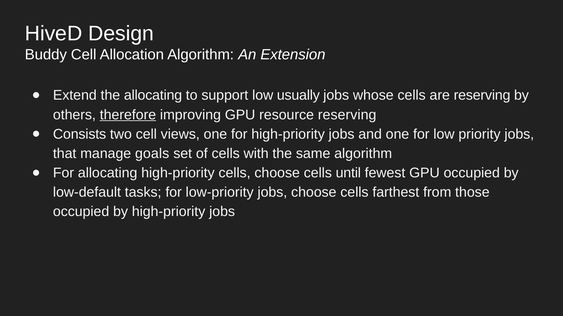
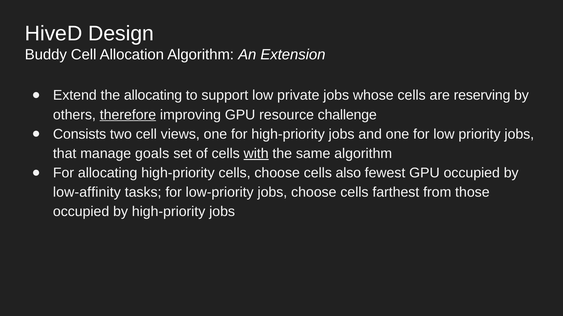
usually: usually -> private
resource reserving: reserving -> challenge
with underline: none -> present
until: until -> also
low-default: low-default -> low-affinity
